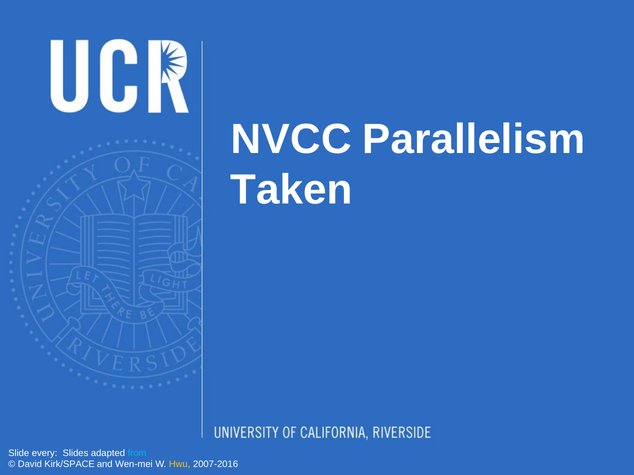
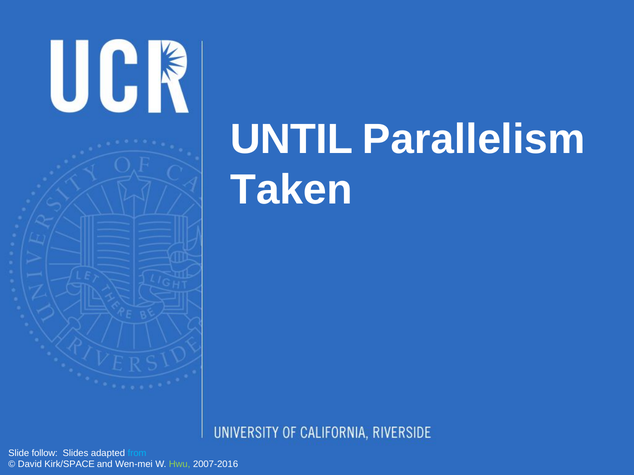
NVCC: NVCC -> UNTIL
every: every -> follow
Hwu colour: yellow -> light green
